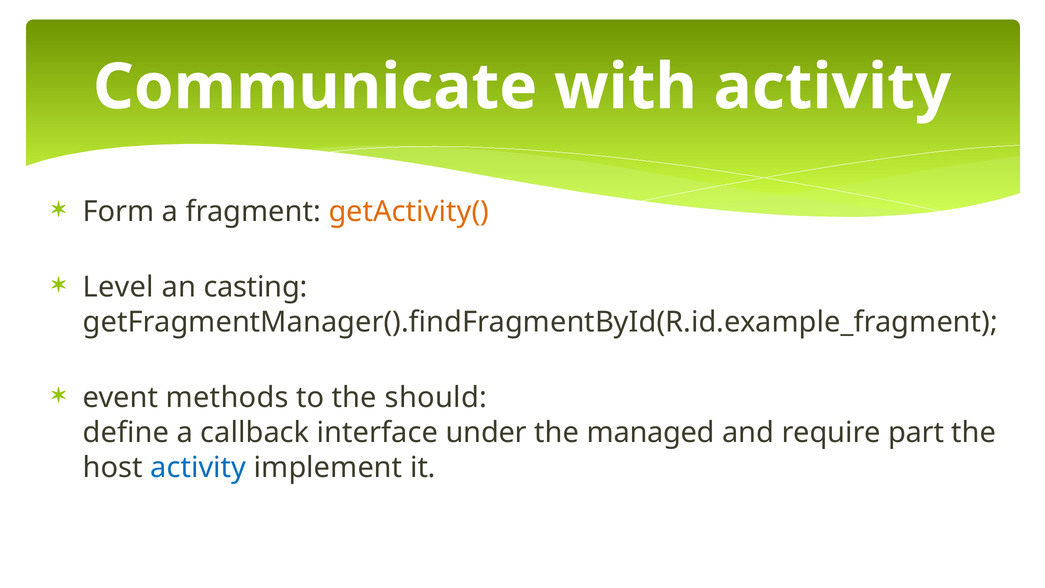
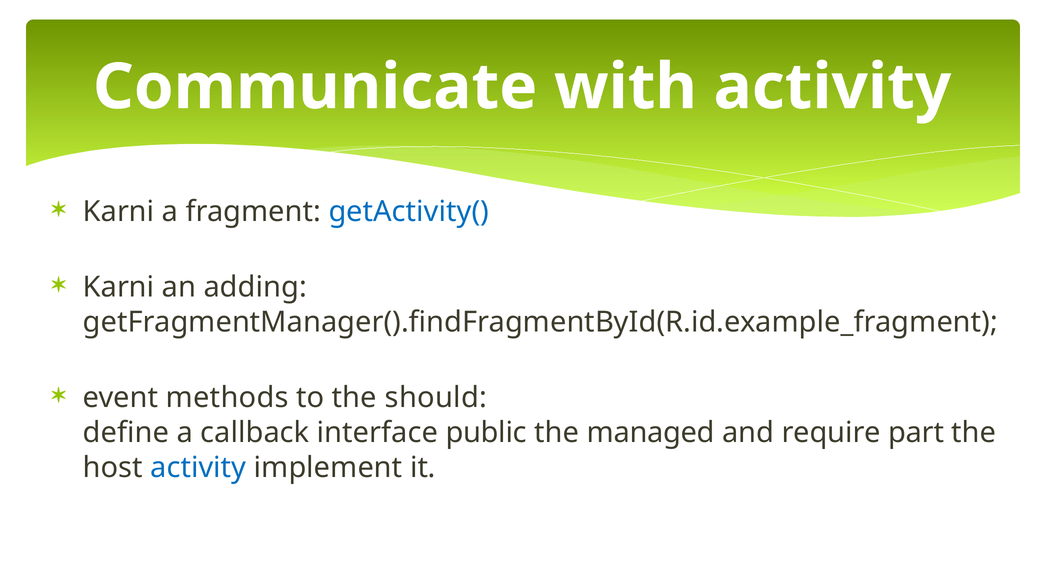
Form at (119, 212): Form -> Karni
getActivity( colour: orange -> blue
Level at (118, 287): Level -> Karni
casting: casting -> adding
under: under -> public
